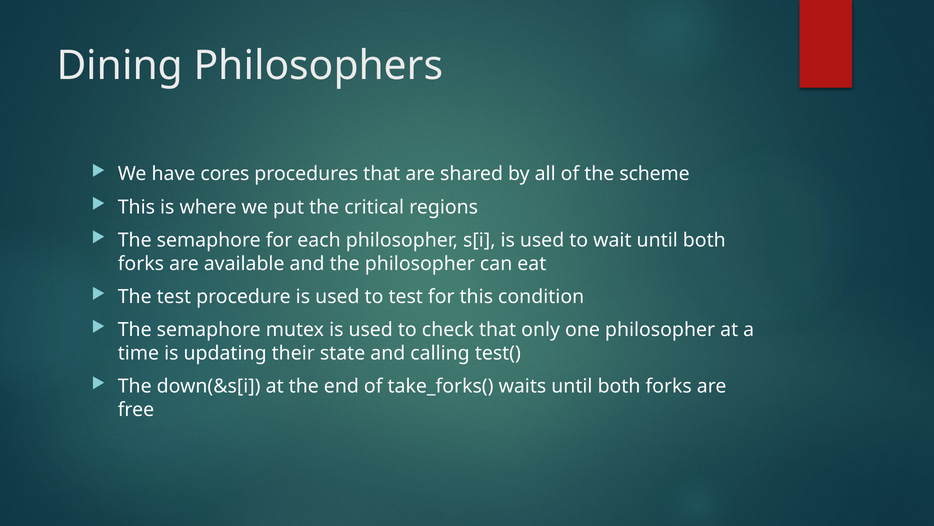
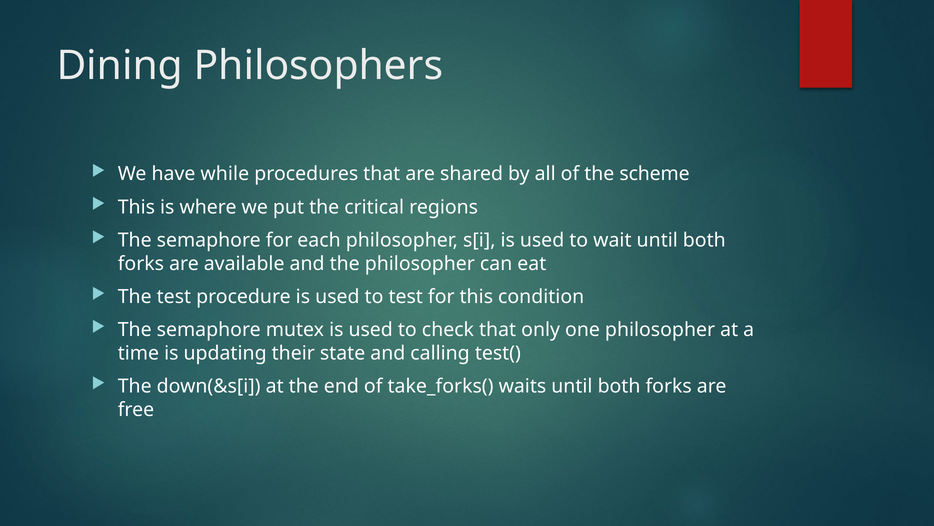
cores: cores -> while
